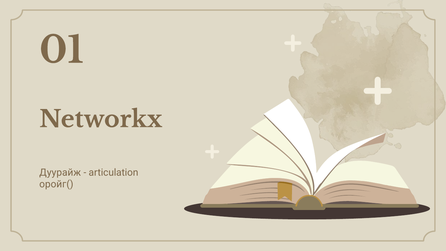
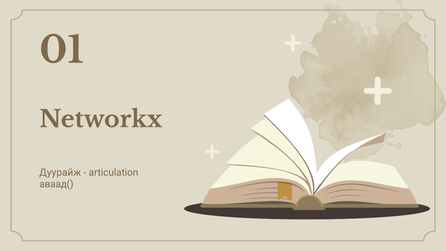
оройг(: оройг( -> аваад(
